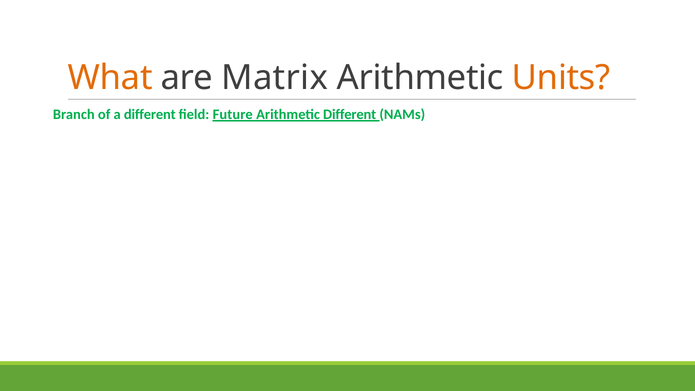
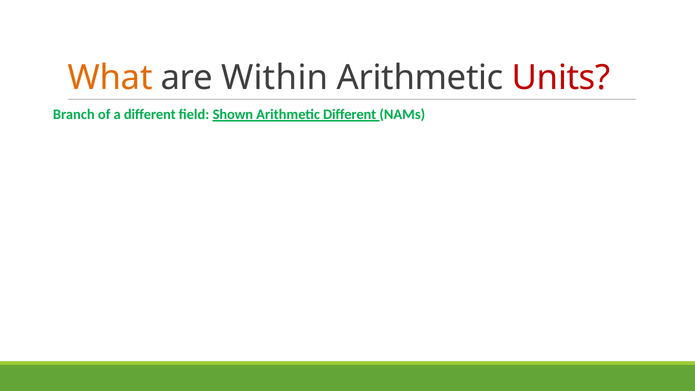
Matrix: Matrix -> Within
Units colour: orange -> red
Future: Future -> Shown
